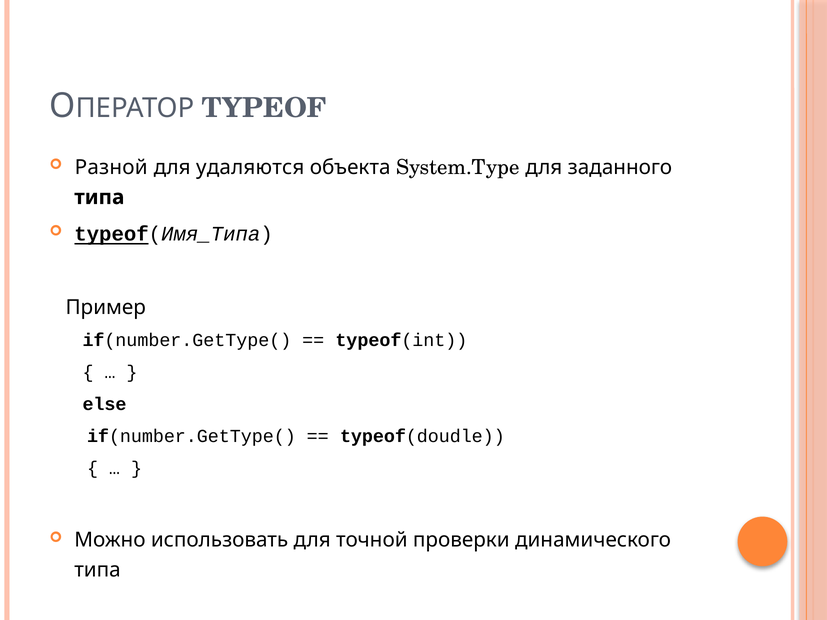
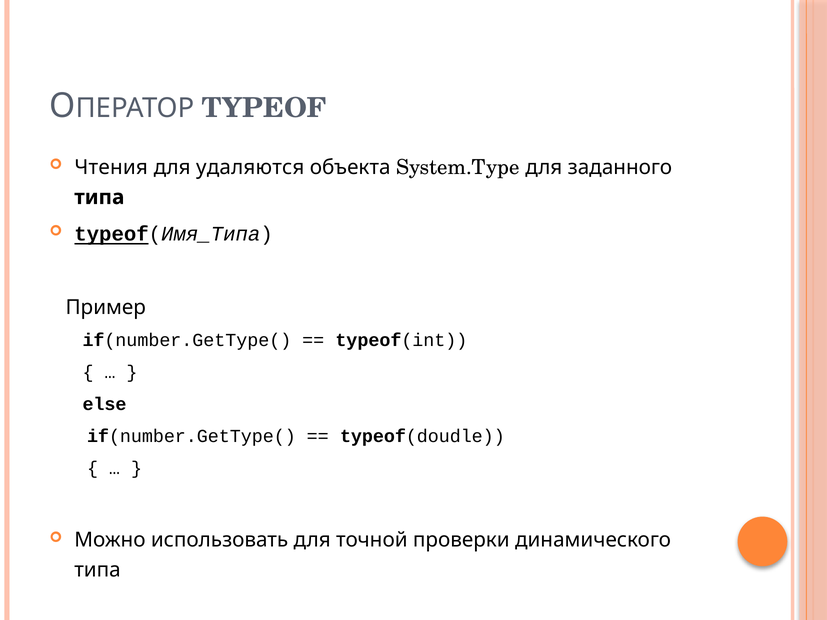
Разной: Разной -> Чтения
